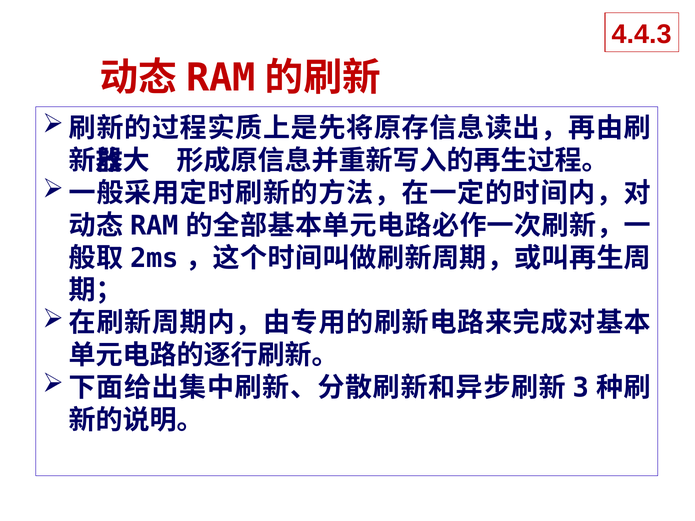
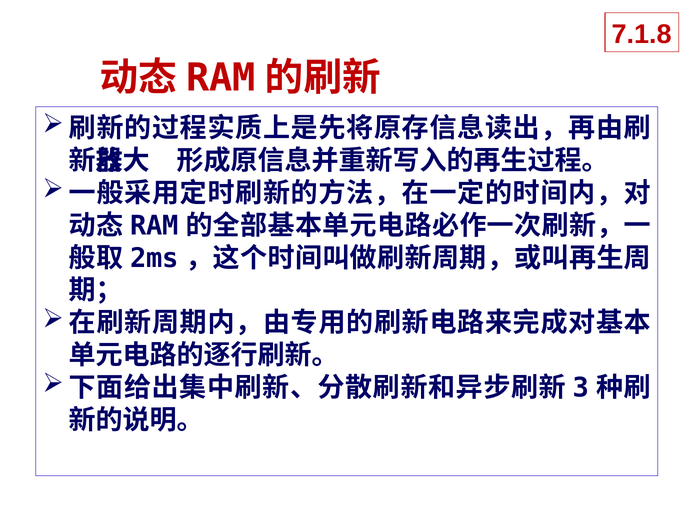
4.4.3: 4.4.3 -> 7.1.8
